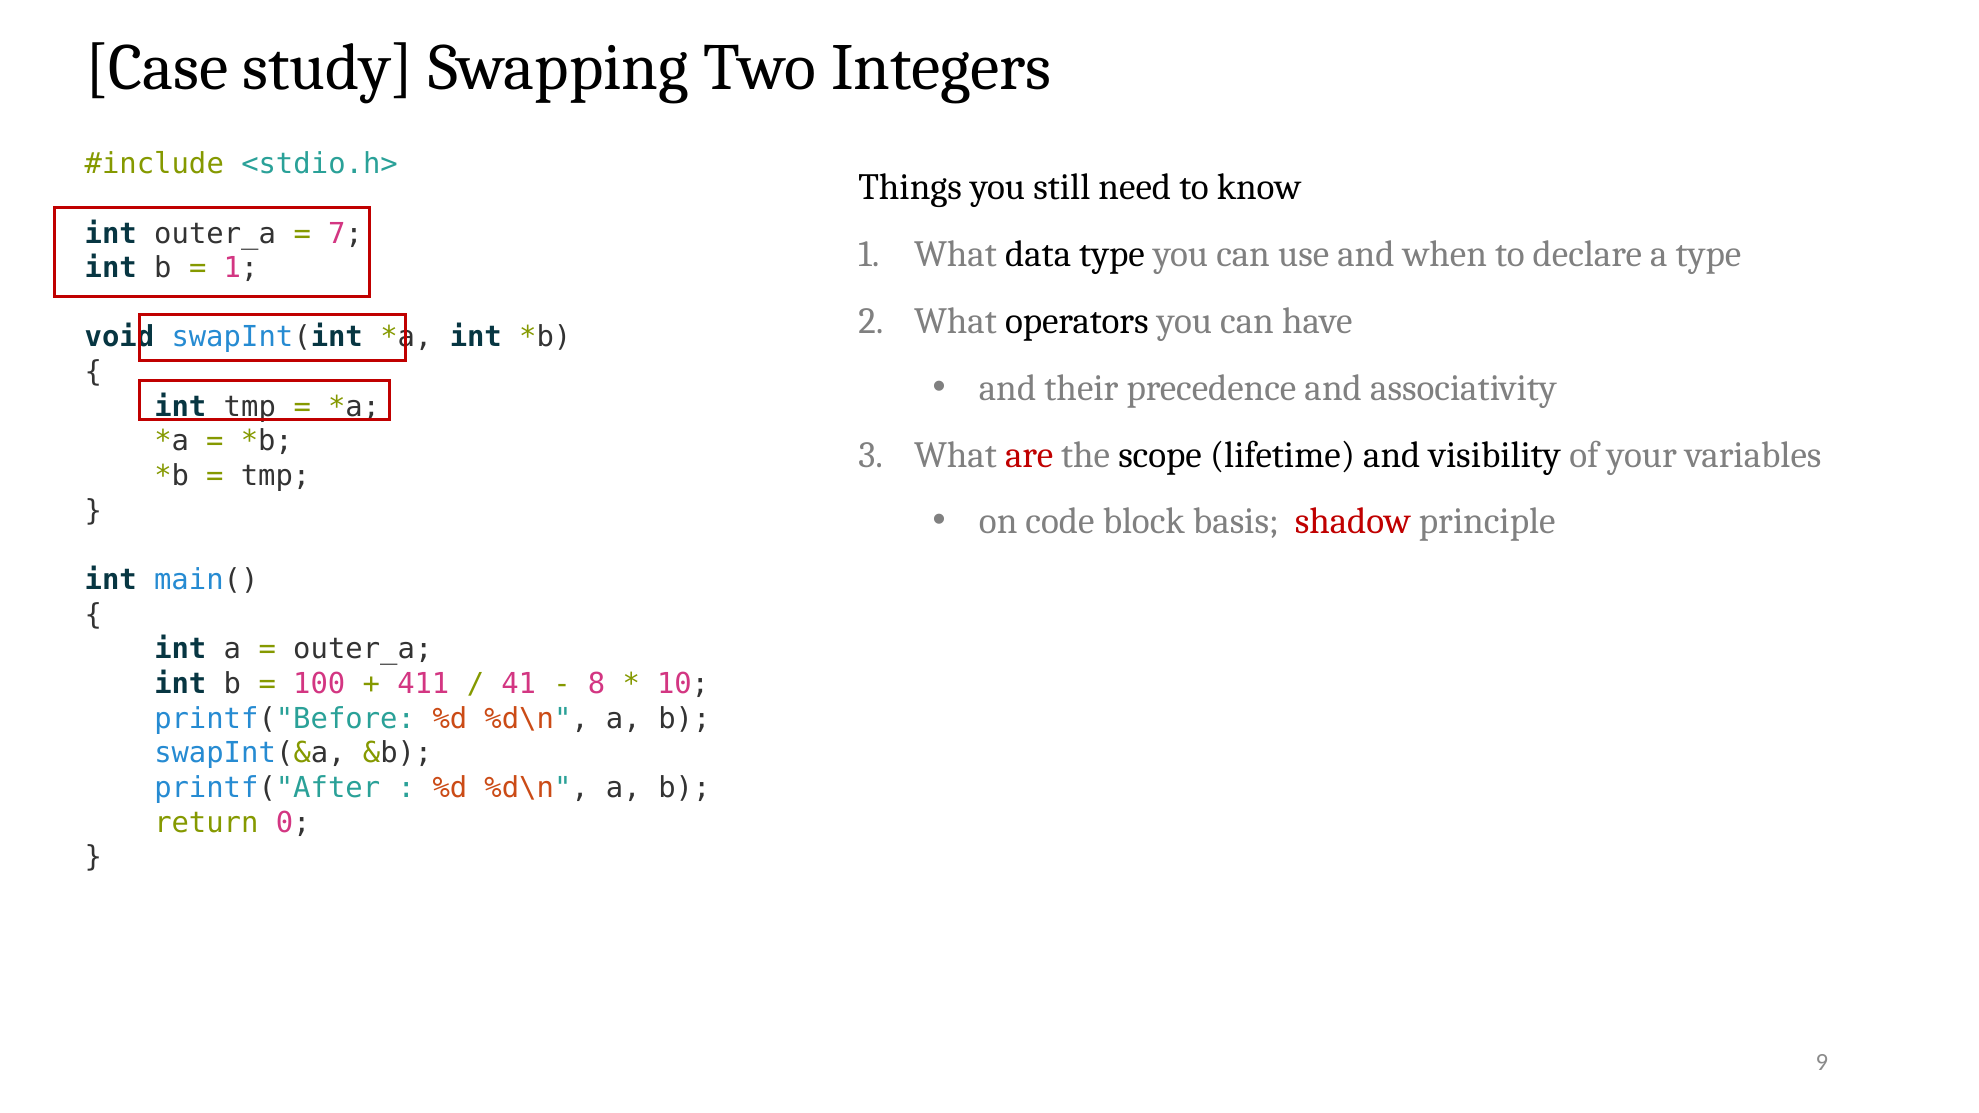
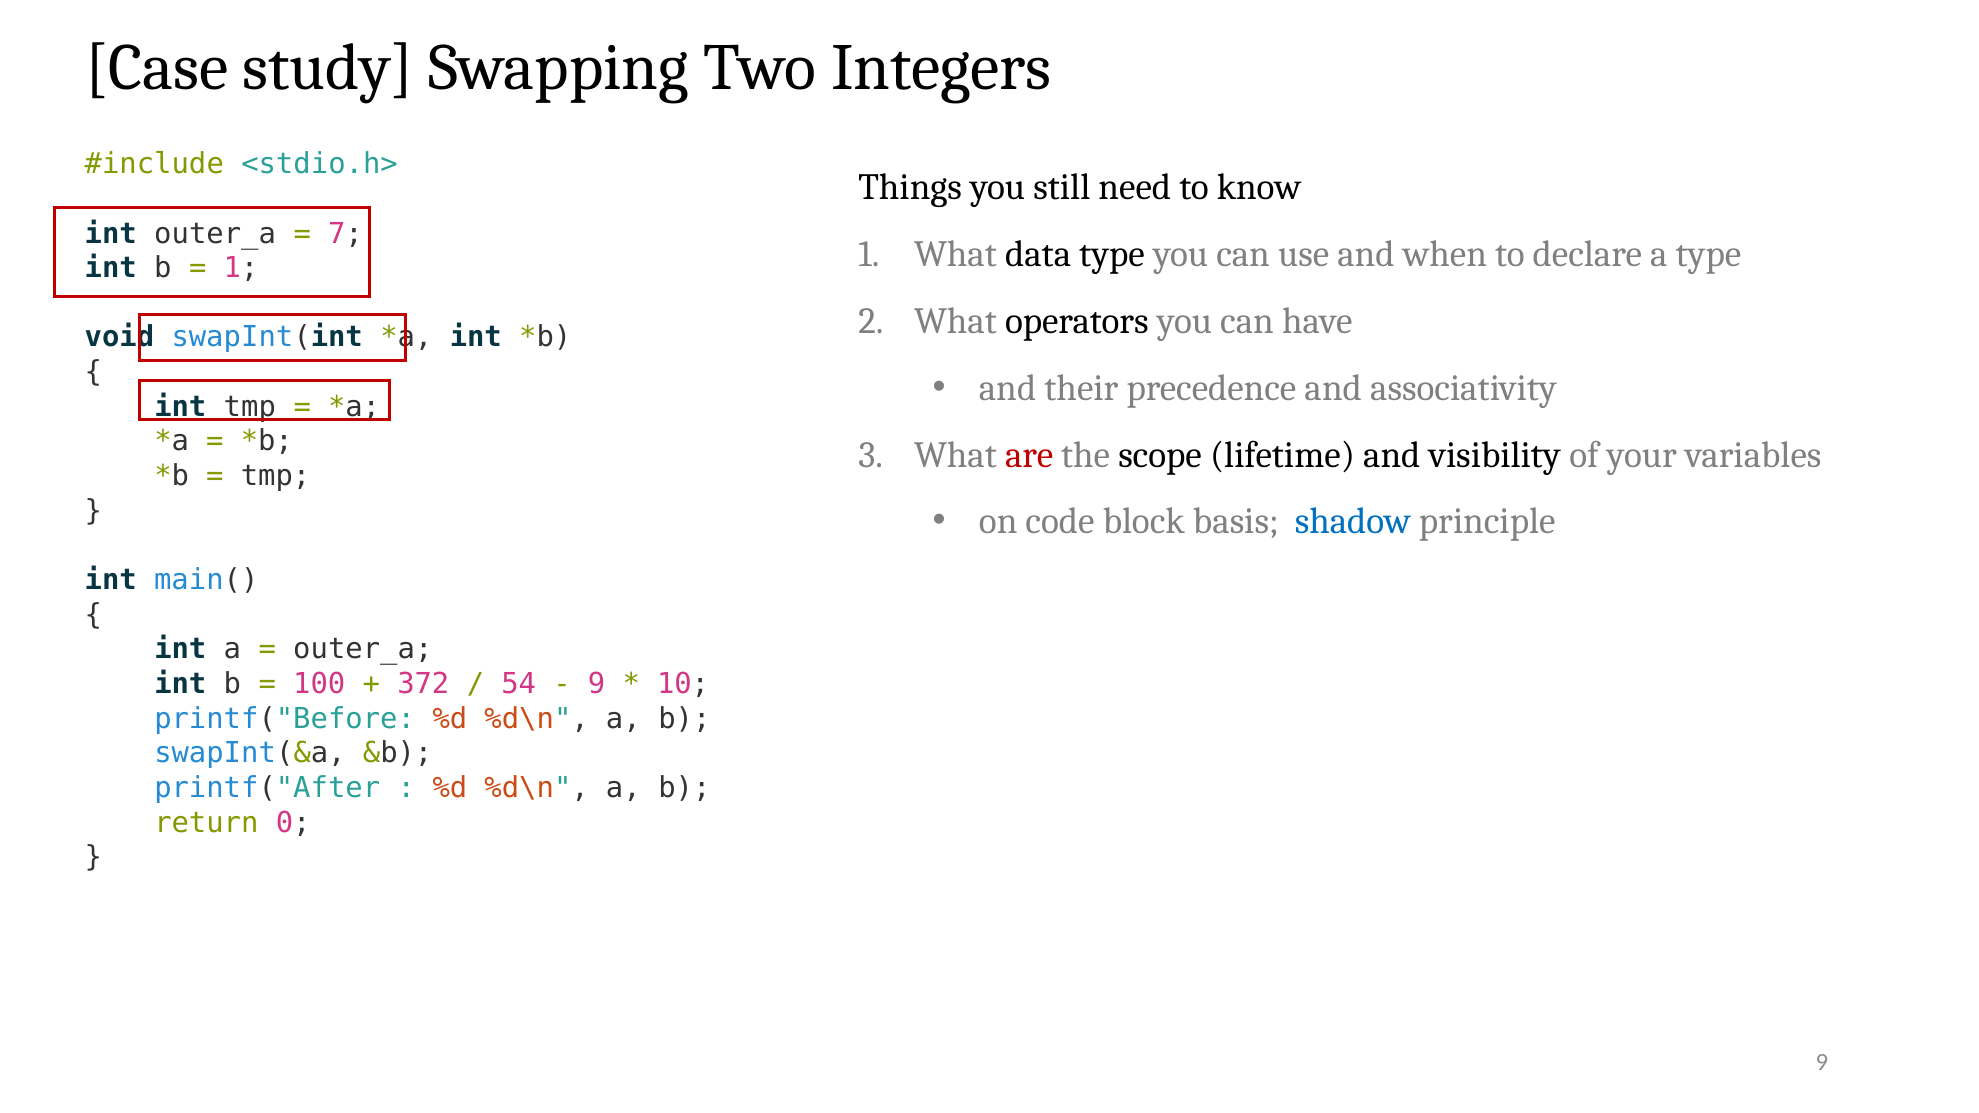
shadow colour: red -> blue
411: 411 -> 372
41: 41 -> 54
8 at (597, 684): 8 -> 9
